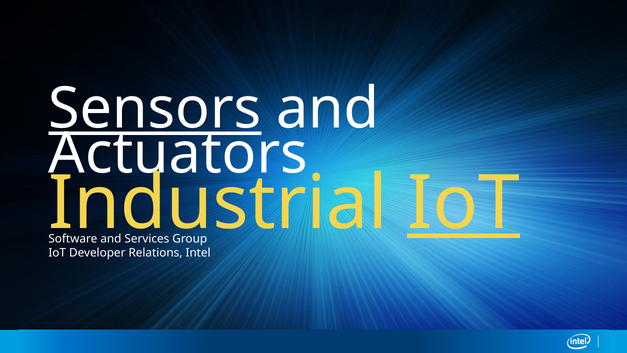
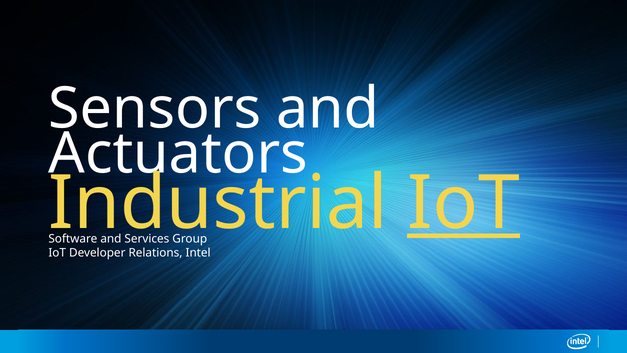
Sensors underline: present -> none
